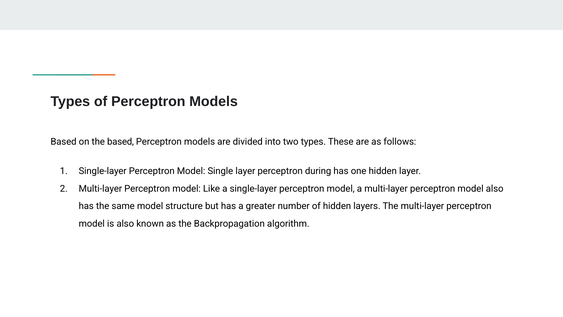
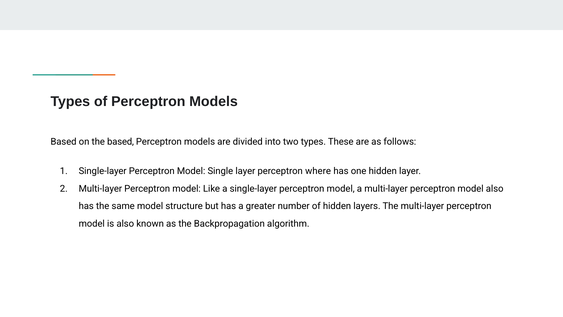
during: during -> where
